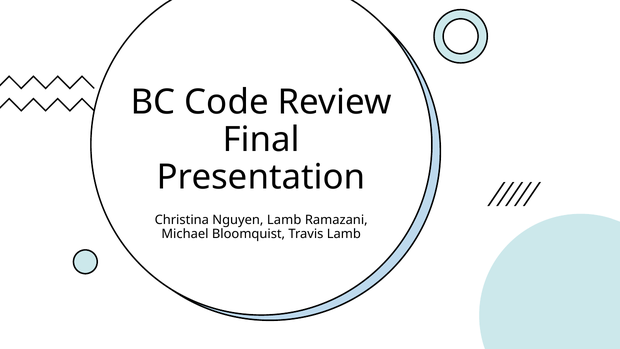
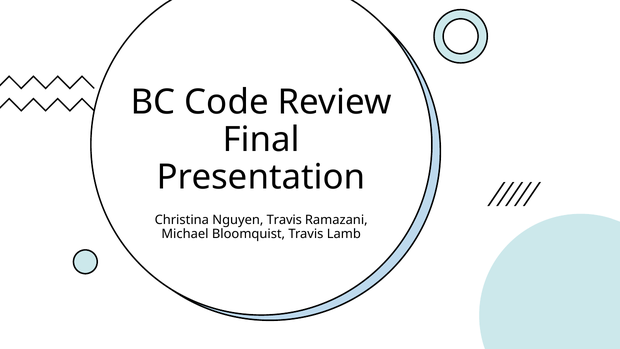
Nguyen Lamb: Lamb -> Travis
